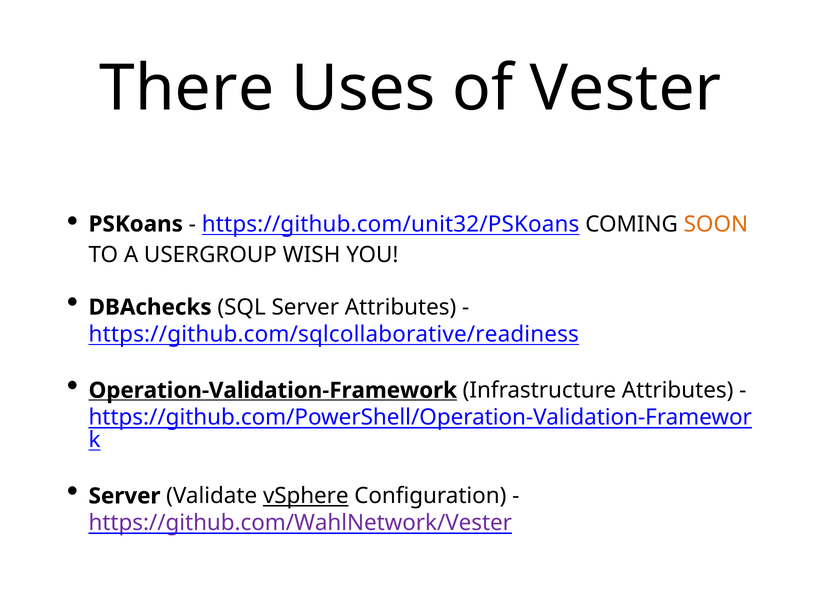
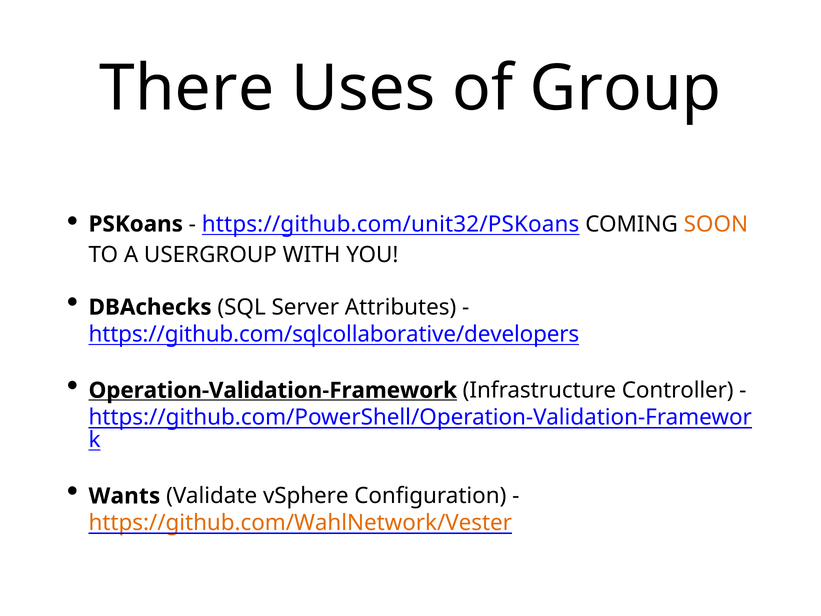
Vester: Vester -> Group
WISH: WISH -> WITH
https://github.com/sqlcollaborative/readiness: https://github.com/sqlcollaborative/readiness -> https://github.com/sqlcollaborative/developers
Infrastructure Attributes: Attributes -> Controller
Server at (125, 496): Server -> Wants
vSphere underline: present -> none
https://github.com/WahlNetwork/Vester colour: purple -> orange
